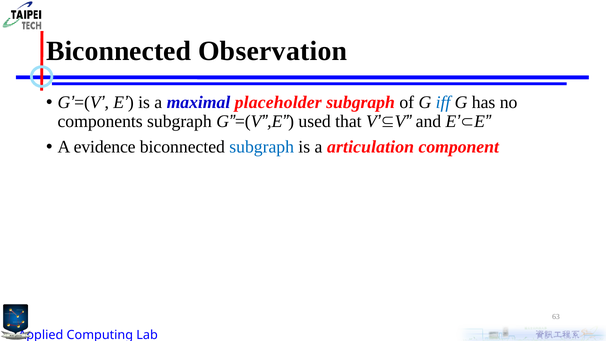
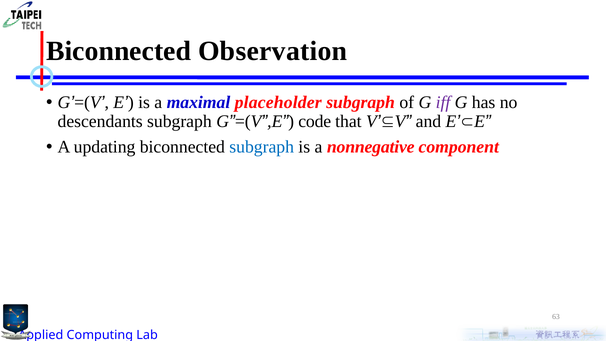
iff colour: blue -> purple
components: components -> descendants
used: used -> code
evidence: evidence -> updating
articulation: articulation -> nonnegative
